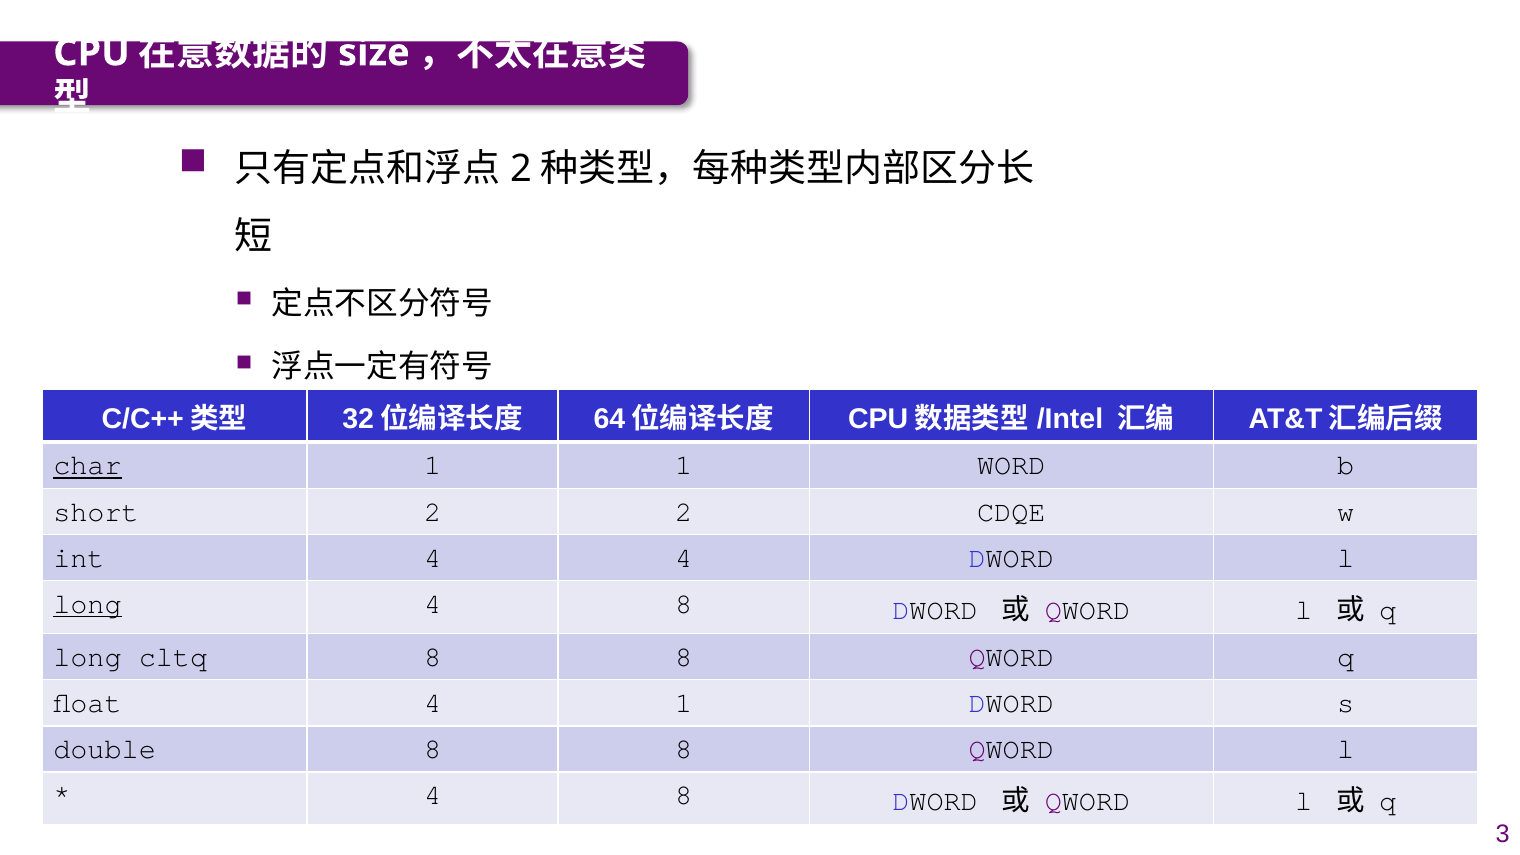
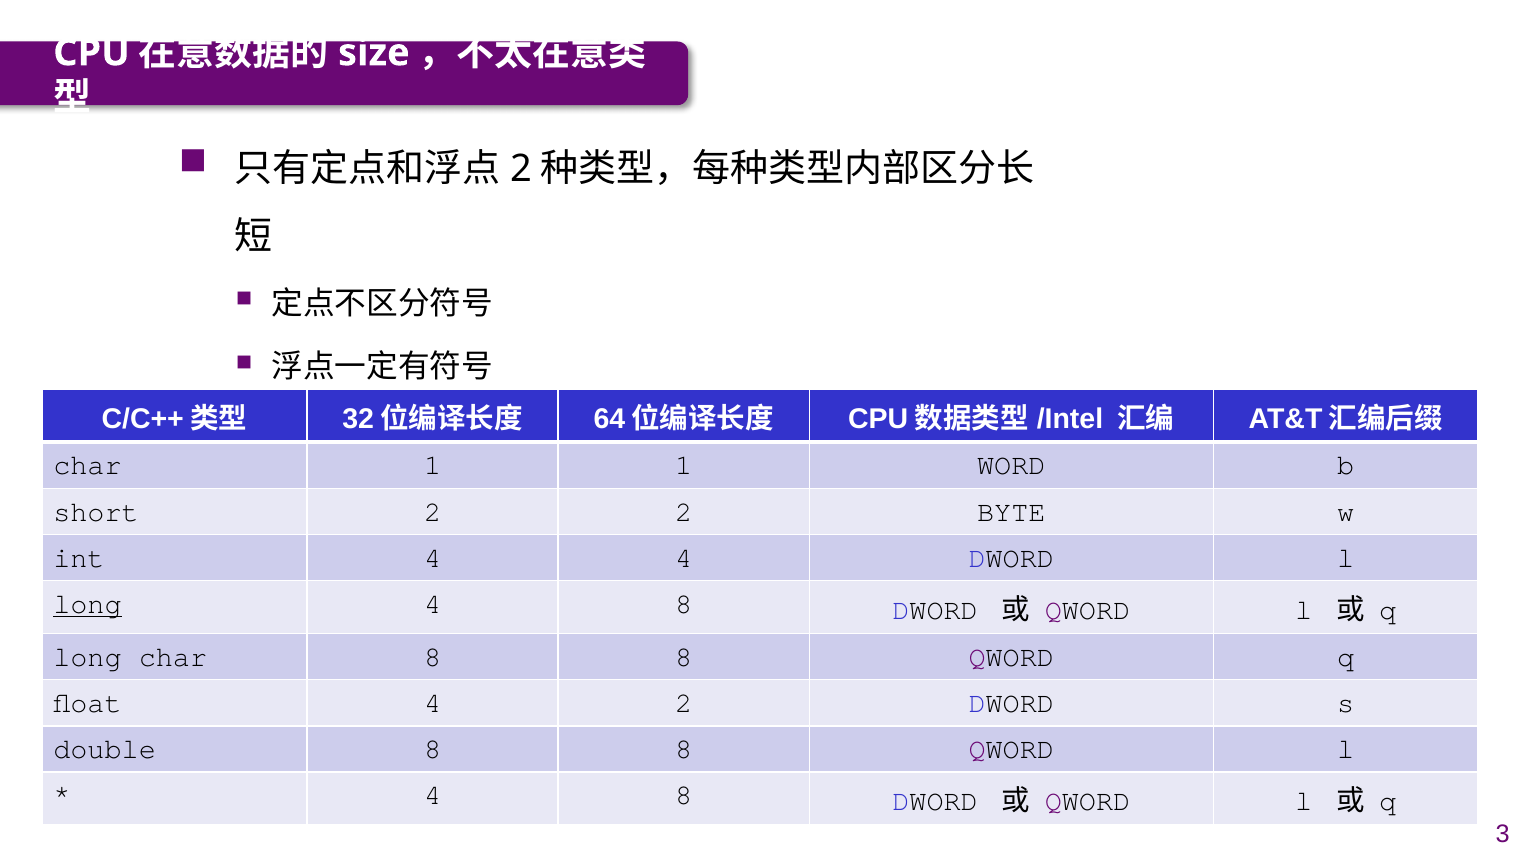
char at (87, 465) underline: present -> none
CDQE: CDQE -> BYTE
long cltq: cltq -> char
4 1: 1 -> 2
